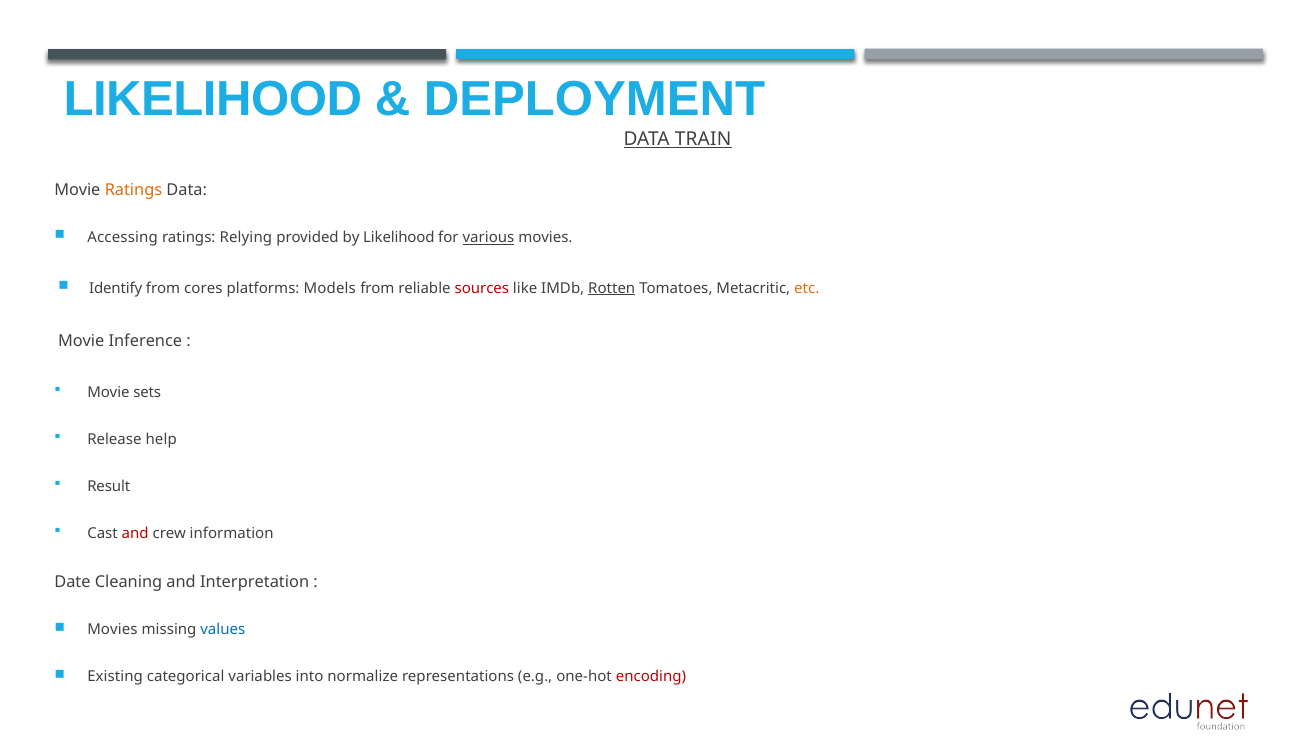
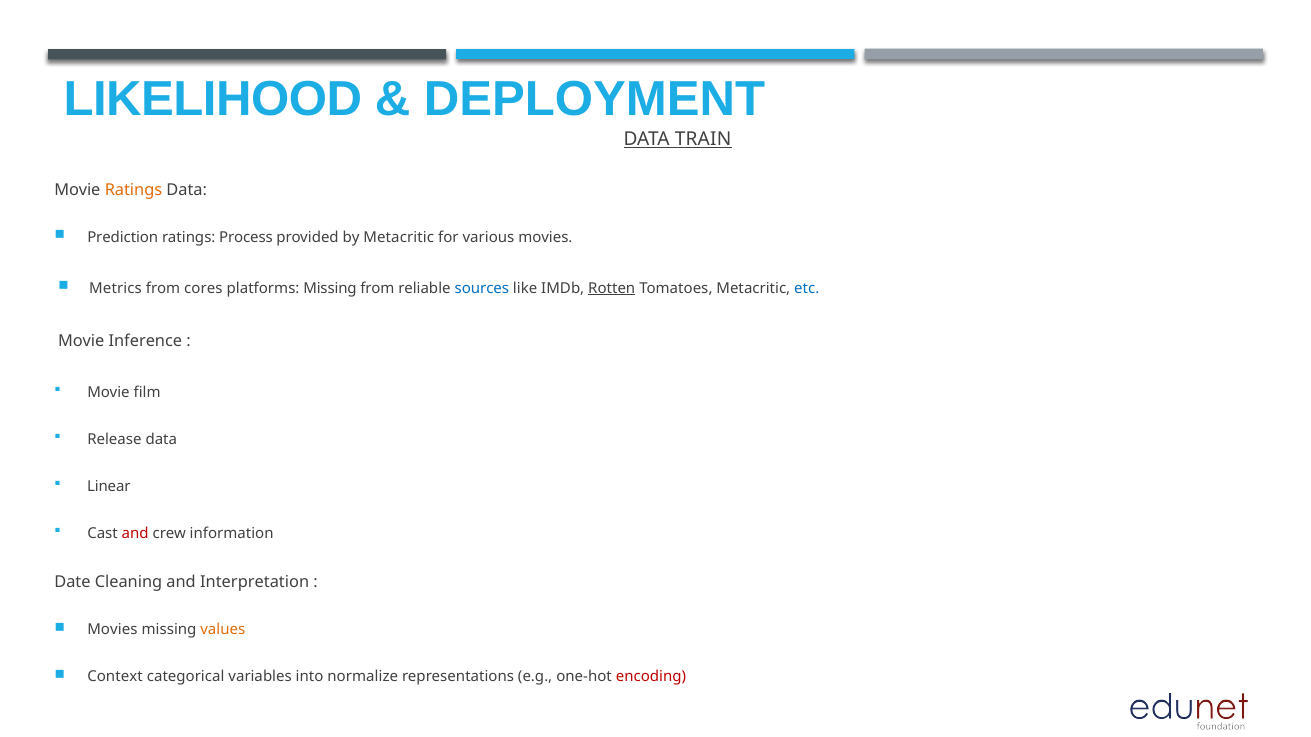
Accessing: Accessing -> Prediction
Relying: Relying -> Process
by Likelihood: Likelihood -> Metacritic
various underline: present -> none
Identify: Identify -> Metrics
platforms Models: Models -> Missing
sources colour: red -> blue
etc colour: orange -> blue
sets: sets -> film
Release help: help -> data
Result: Result -> Linear
values colour: blue -> orange
Existing: Existing -> Context
